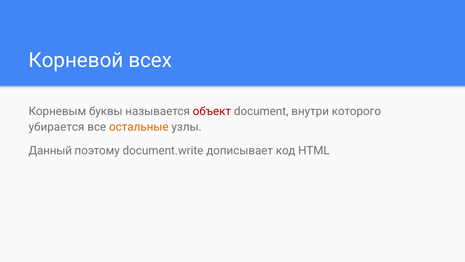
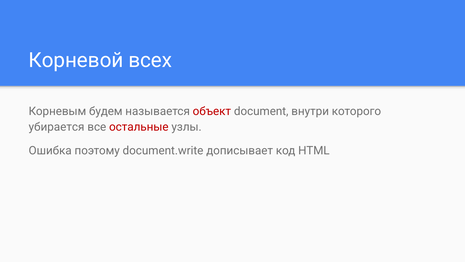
буквы: буквы -> будем
остальные colour: orange -> red
Данный: Данный -> Ошибка
